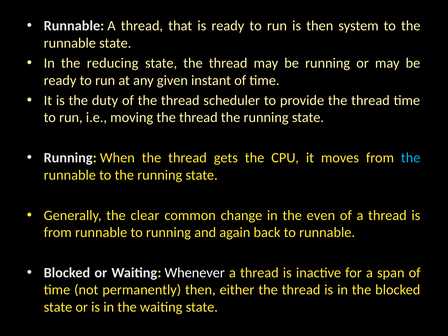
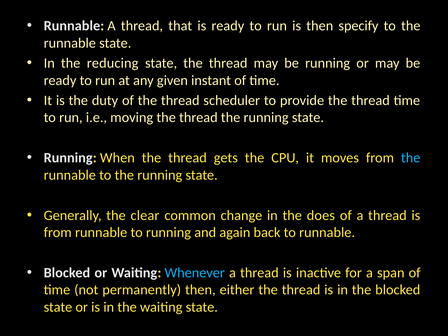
system: system -> specify
even: even -> does
Whenever colour: white -> light blue
